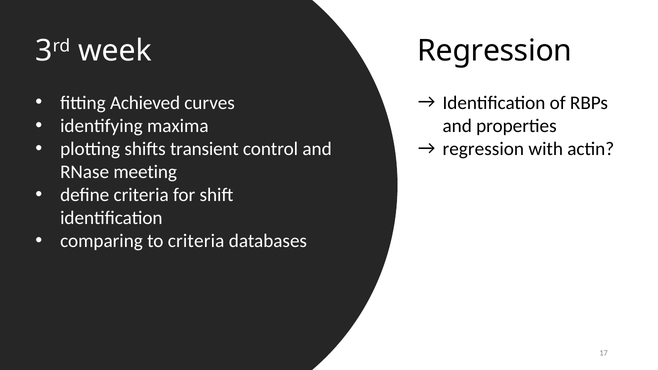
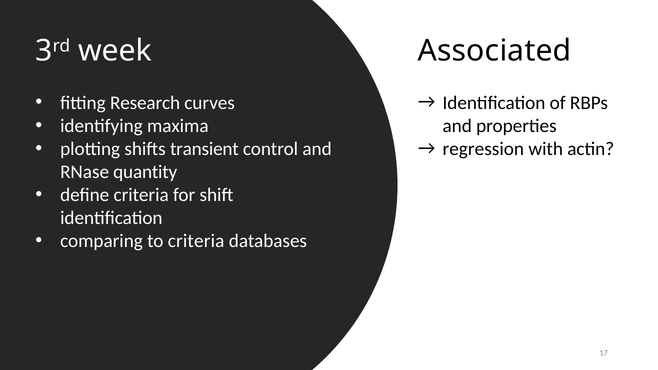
Regression at (495, 51): Regression -> Associated
Achieved: Achieved -> Research
meeting: meeting -> quantity
